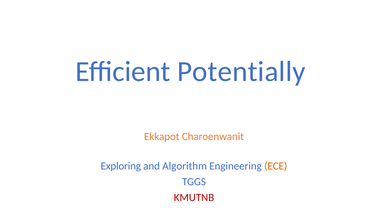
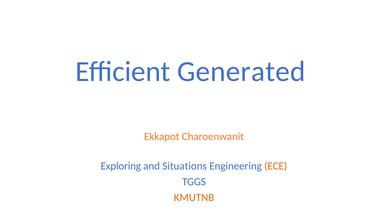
Potentially: Potentially -> Generated
Algorithm: Algorithm -> Situations
KMUTNB colour: red -> orange
